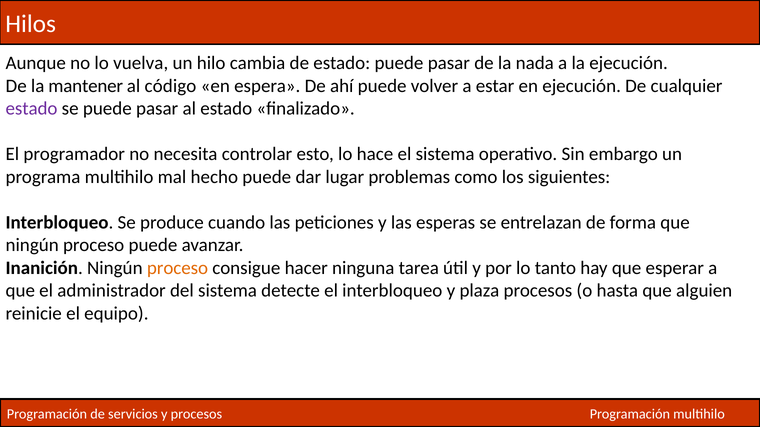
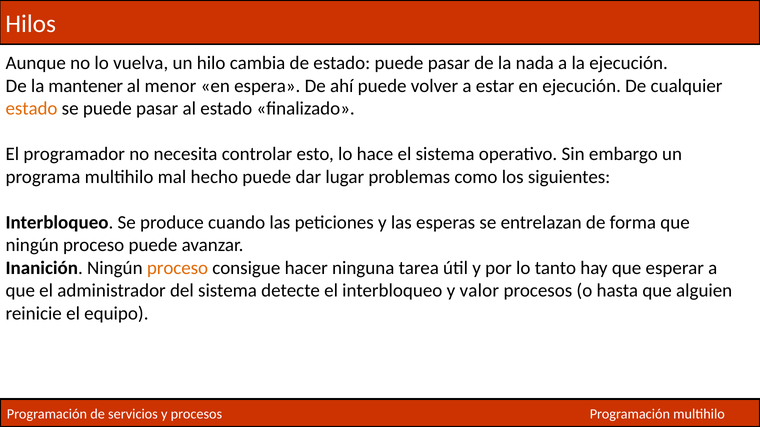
código: código -> menor
estado at (32, 109) colour: purple -> orange
plaza: plaza -> valor
